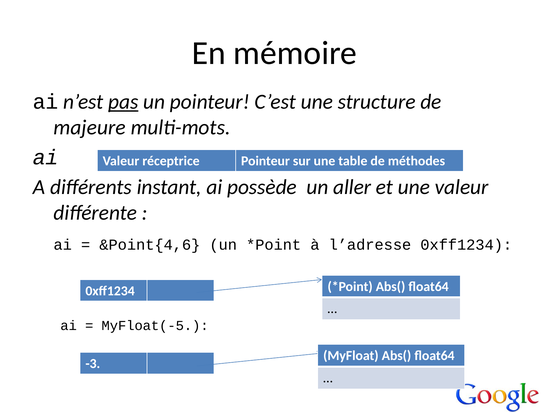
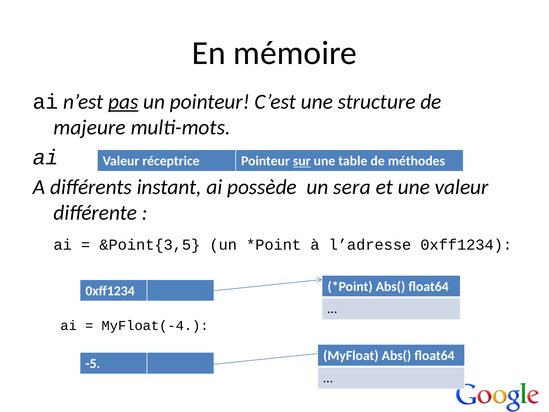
sur underline: none -> present
aller: aller -> sera
&Point{4,6: &Point{4,6 -> &Point{3,5
MyFloat(-5: MyFloat(-5 -> MyFloat(-4
-3: -3 -> -5
